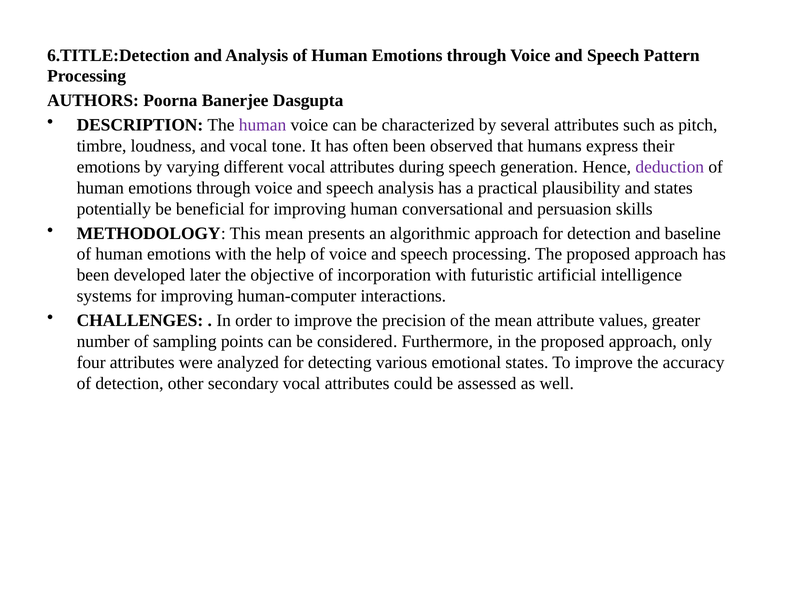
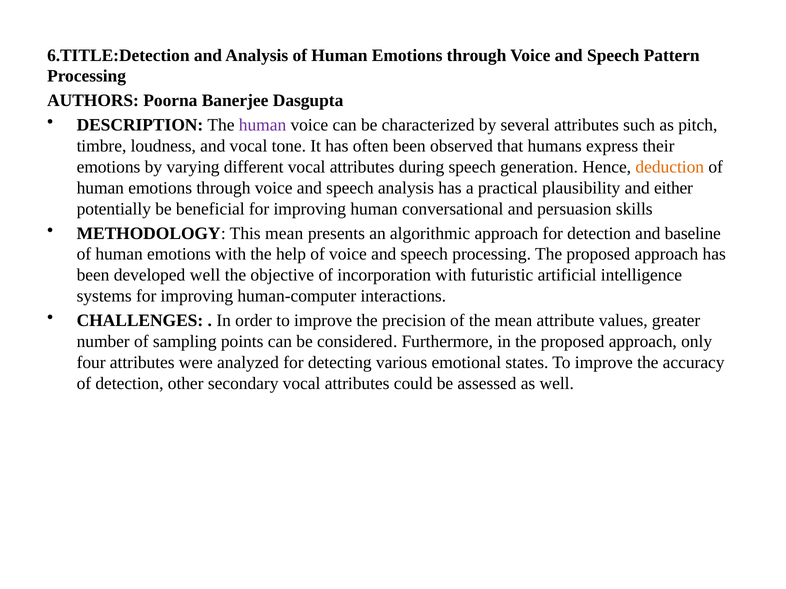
deduction colour: purple -> orange
and states: states -> either
developed later: later -> well
